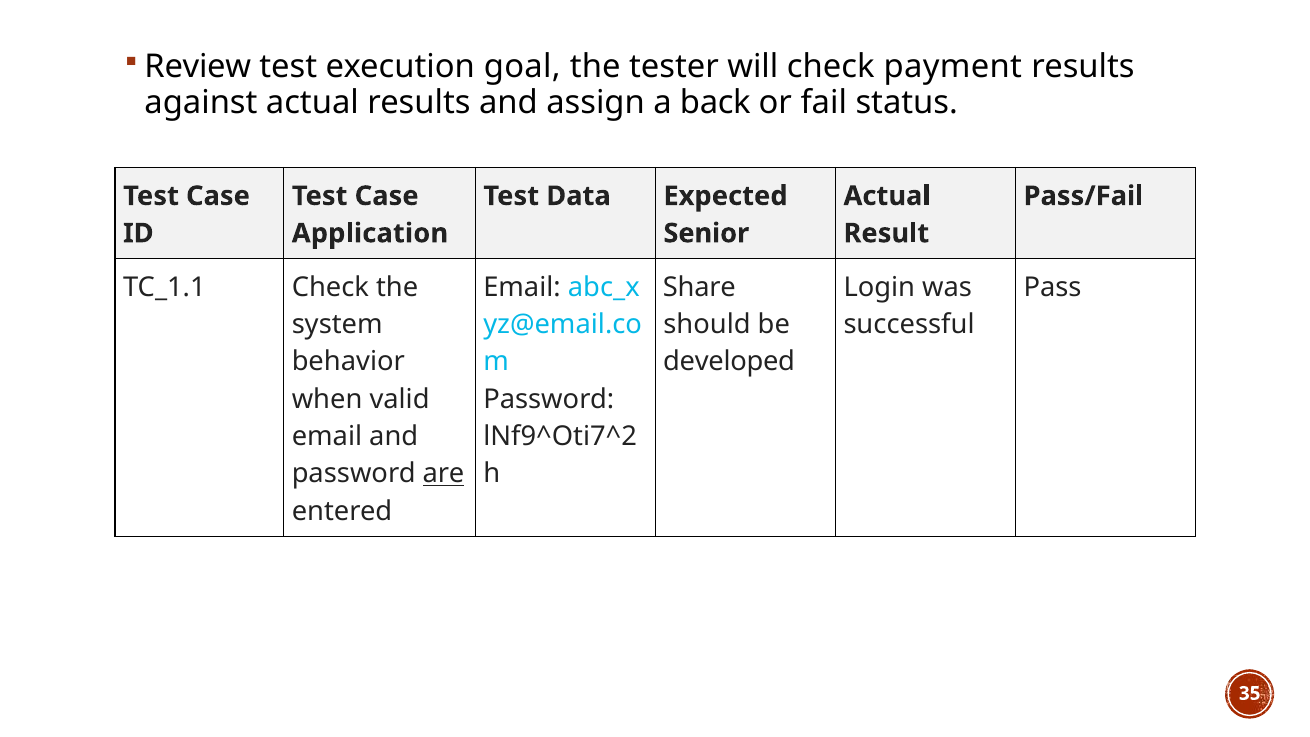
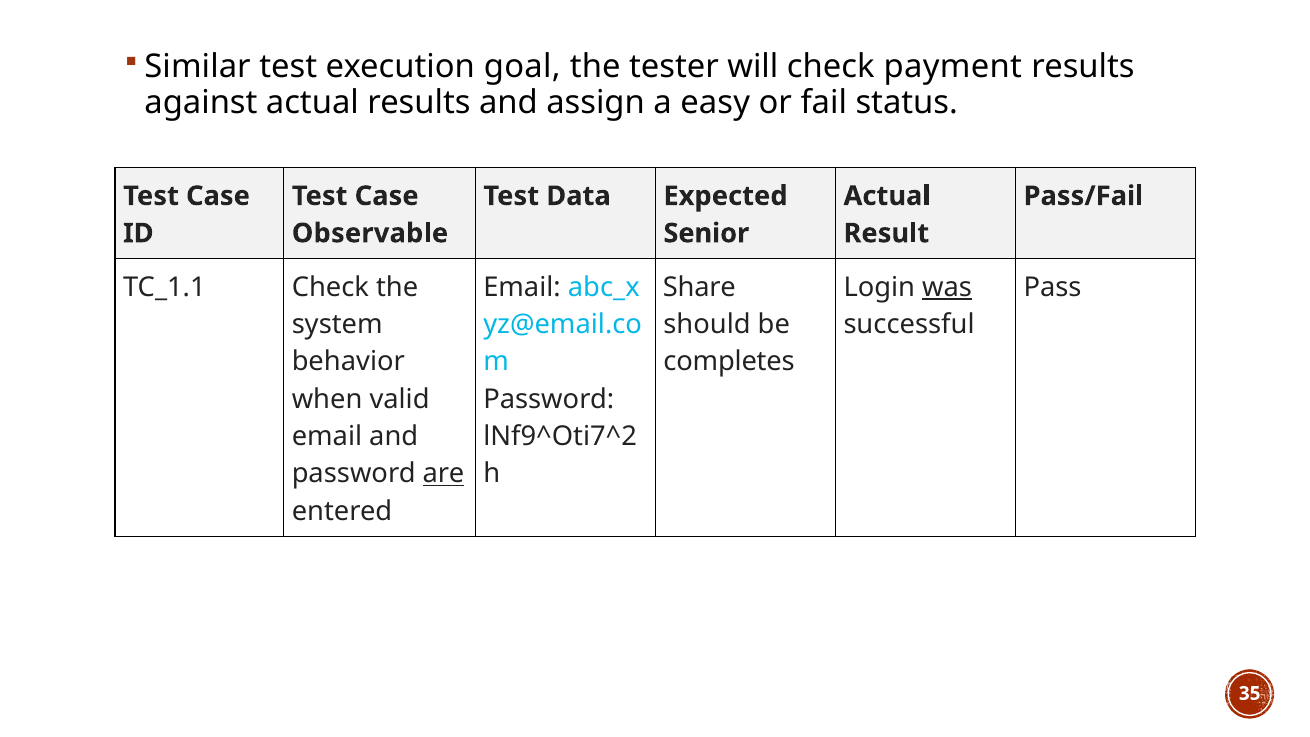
Review: Review -> Similar
back: back -> easy
Application: Application -> Observable
was underline: none -> present
developed: developed -> completes
